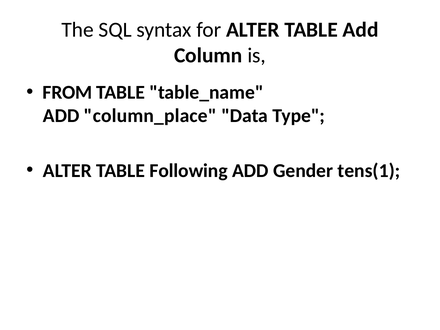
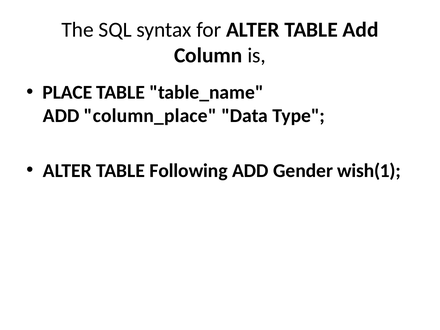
FROM: FROM -> PLACE
tens(1: tens(1 -> wish(1
